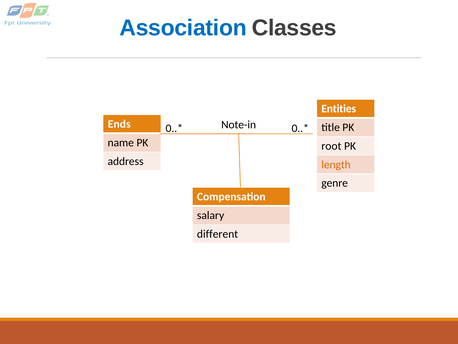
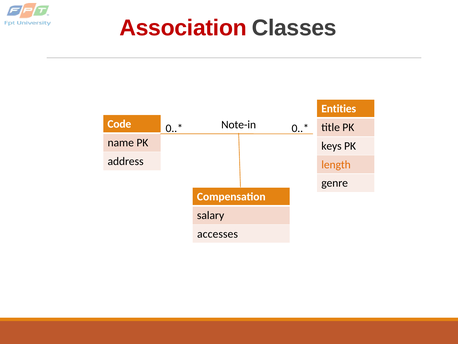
Association colour: blue -> red
Ends: Ends -> Code
root: root -> keys
different: different -> accesses
